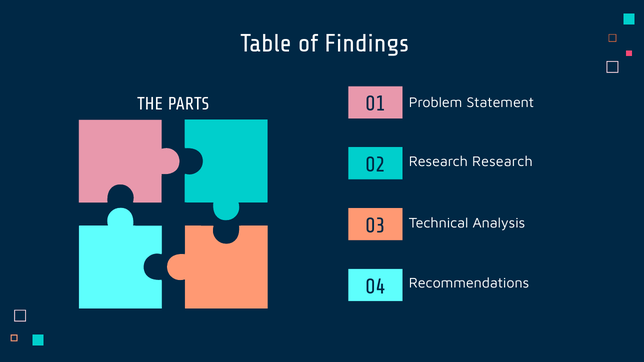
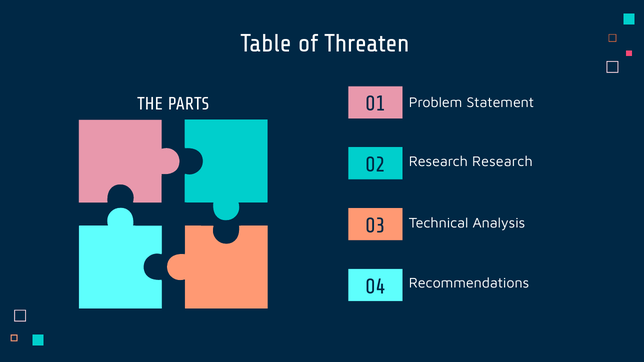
Findings: Findings -> Threaten
